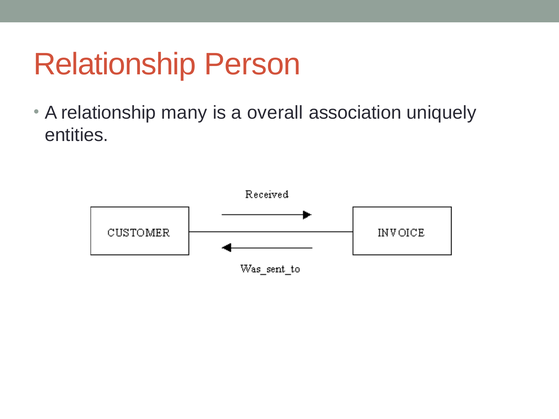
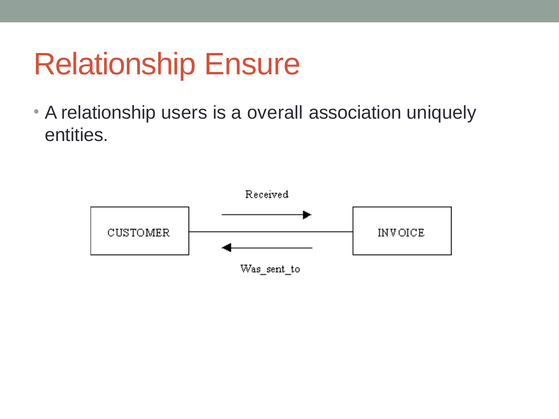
Person: Person -> Ensure
many: many -> users
